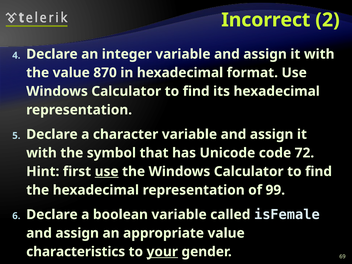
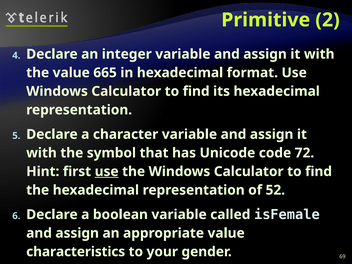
Incorrect: Incorrect -> Primitive
870: 870 -> 665
99: 99 -> 52
your underline: present -> none
